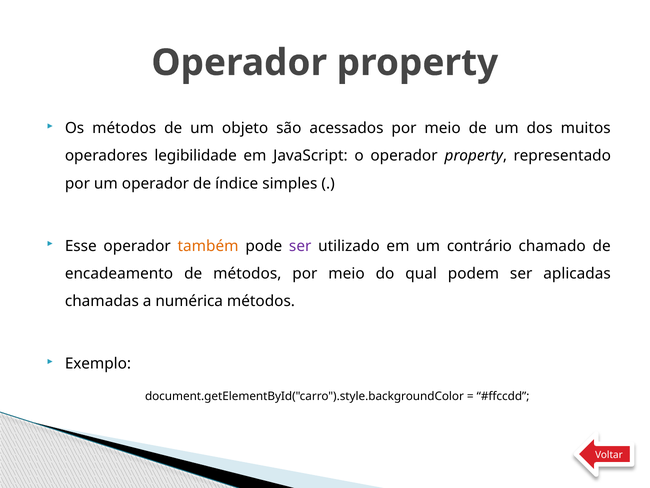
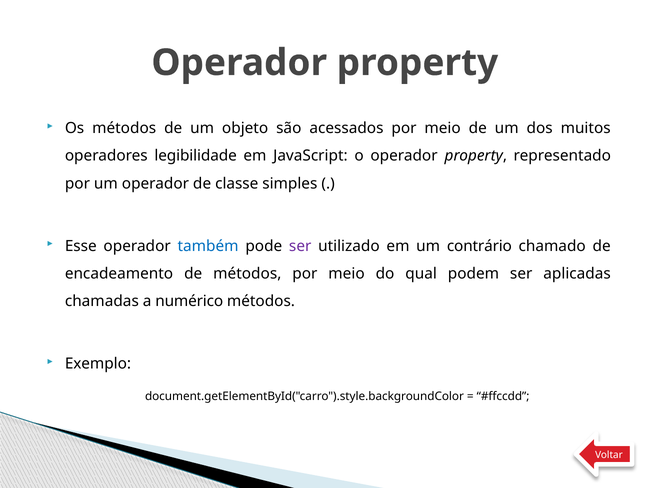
índice: índice -> classe
também colour: orange -> blue
numérica: numérica -> numérico
